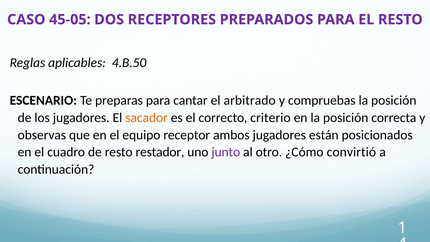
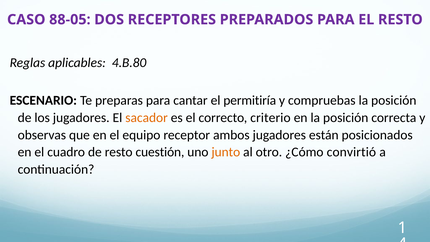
45-05: 45-05 -> 88-05
4.B.50: 4.B.50 -> 4.B.80
arbitrado: arbitrado -> permitiría
restador: restador -> cuestión
junto colour: purple -> orange
